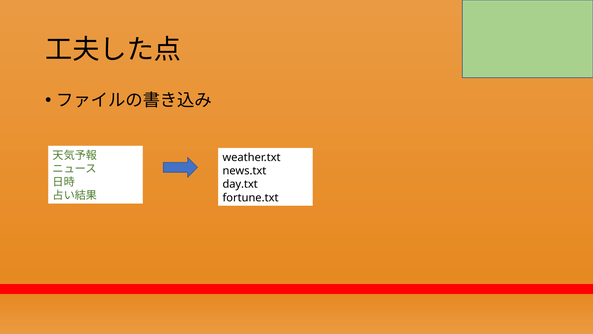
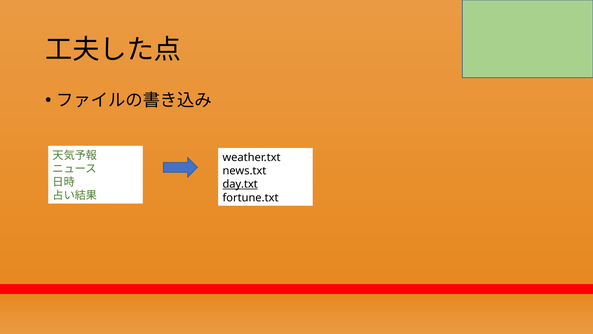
day.txt underline: none -> present
